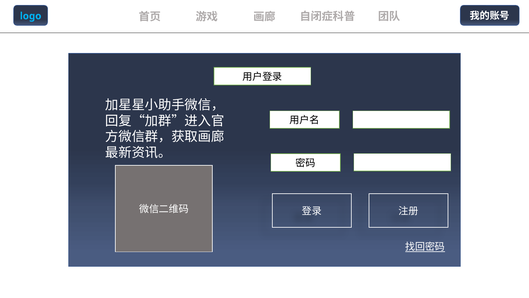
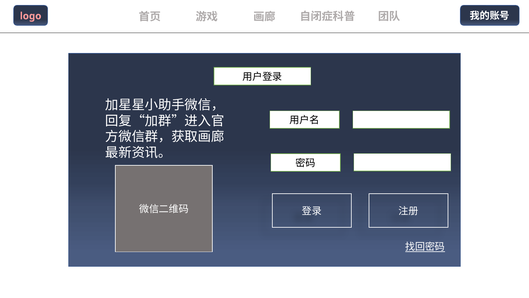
logo colour: light blue -> pink
